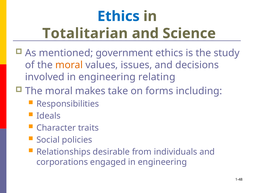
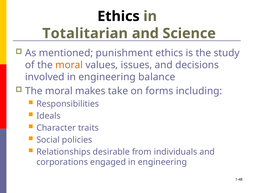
Ethics at (118, 16) colour: blue -> black
government: government -> punishment
relating: relating -> balance
